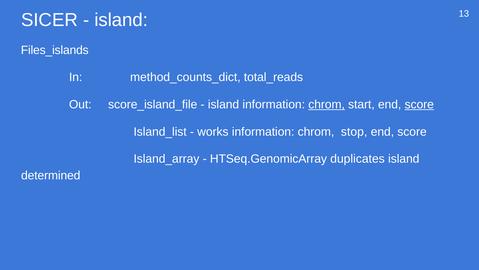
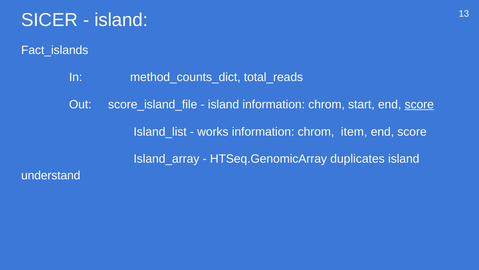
Files_islands: Files_islands -> Fact_islands
chrom at (327, 104) underline: present -> none
stop: stop -> item
determined: determined -> understand
